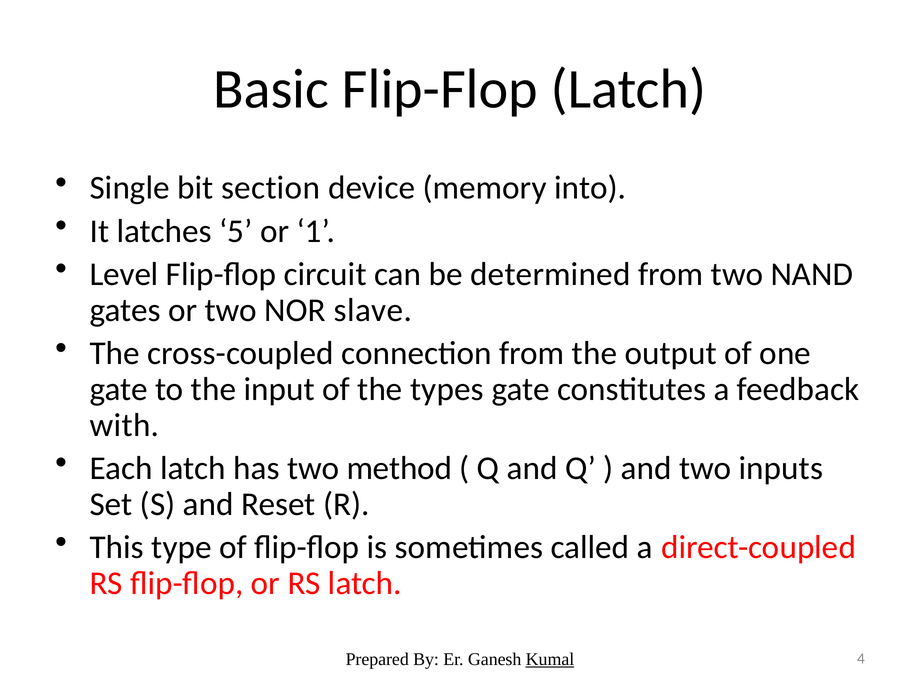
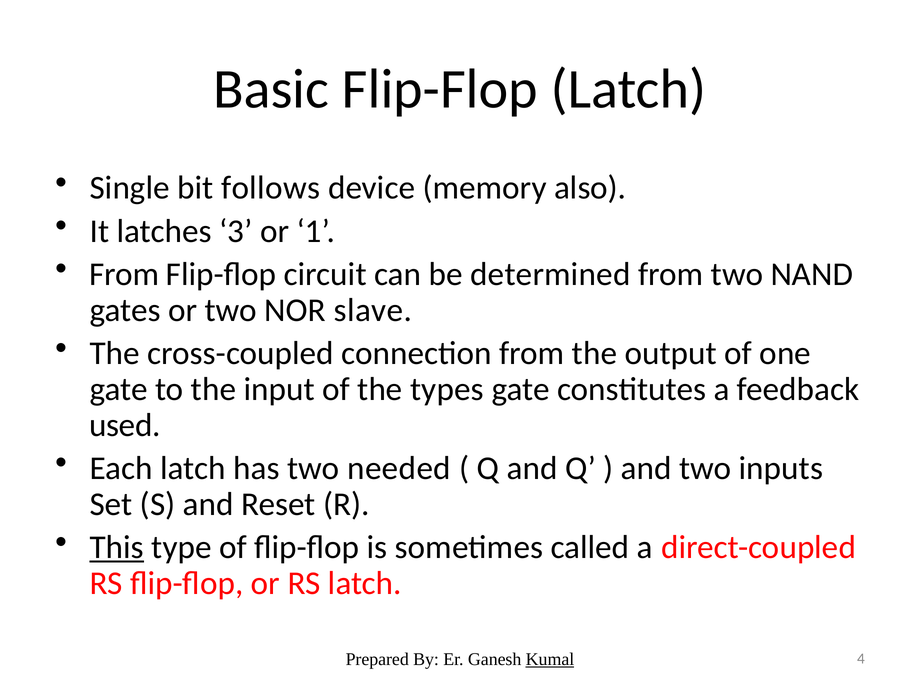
section: section -> follows
into: into -> also
5: 5 -> 3
Level at (124, 274): Level -> From
with: with -> used
method: method -> needed
This underline: none -> present
